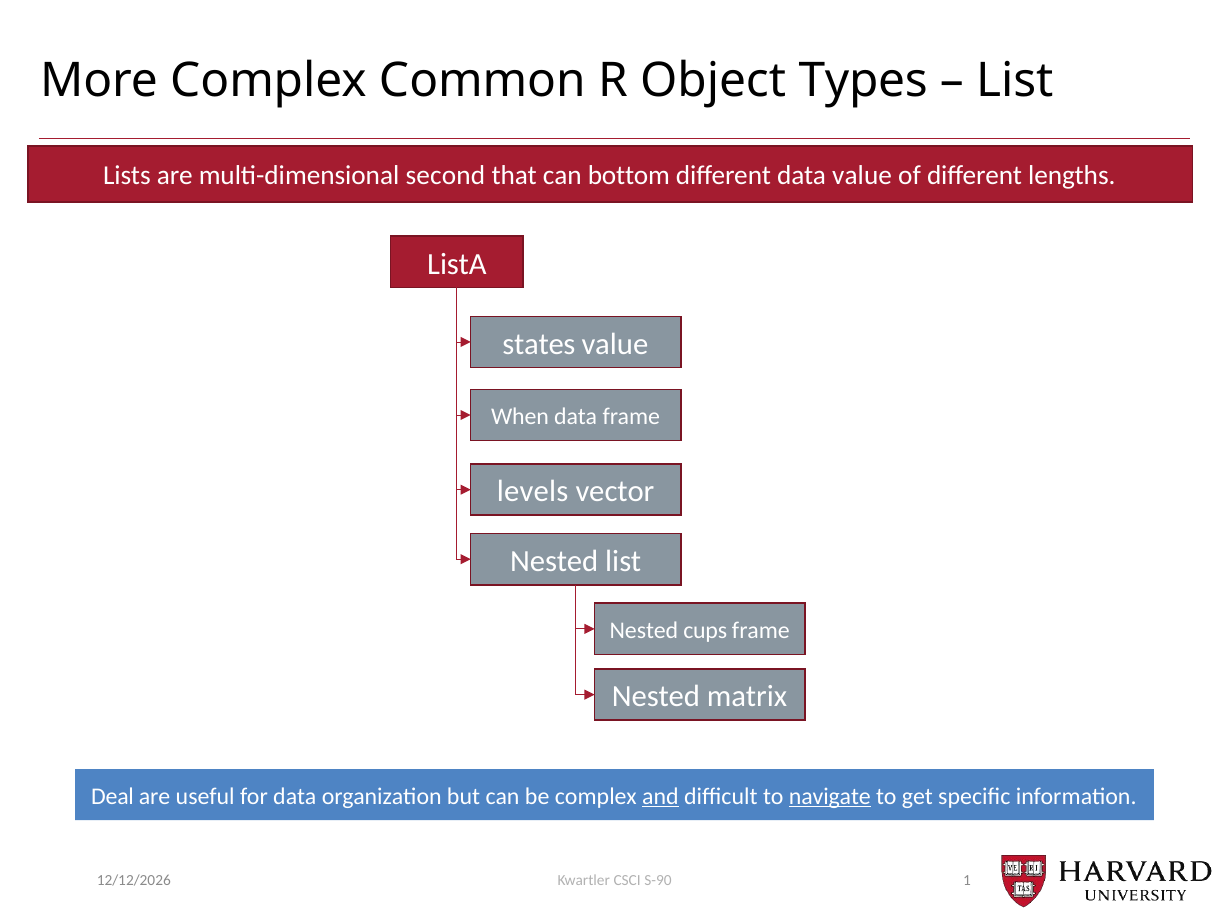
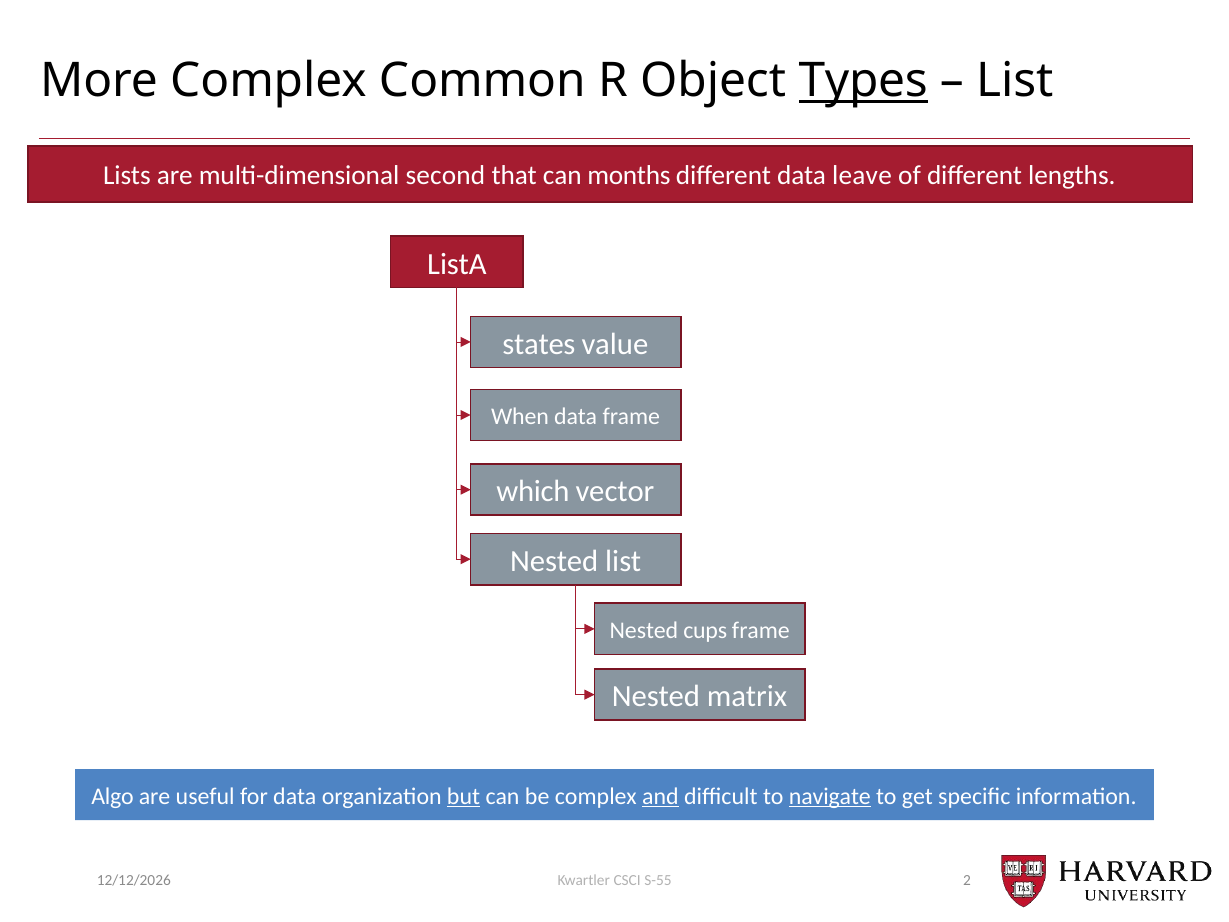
Types underline: none -> present
bottom: bottom -> months
data value: value -> leave
levels: levels -> which
Deal: Deal -> Algo
but underline: none -> present
S-90: S-90 -> S-55
1: 1 -> 2
